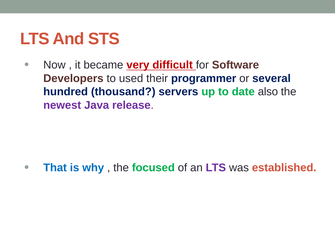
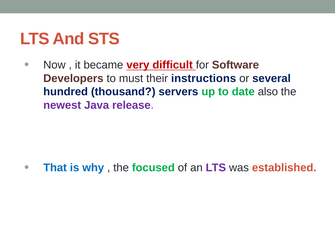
used: used -> must
programmer: programmer -> instructions
